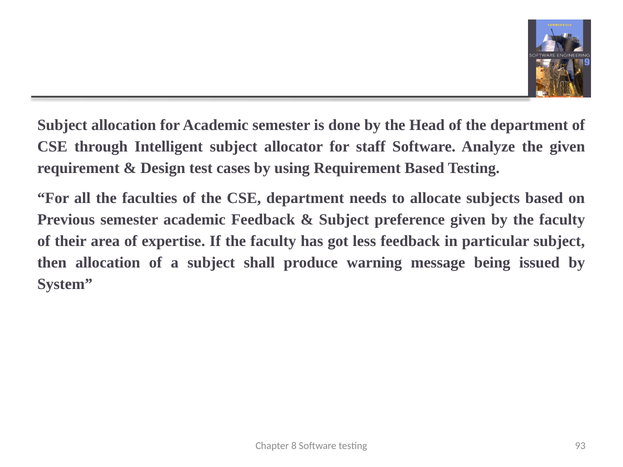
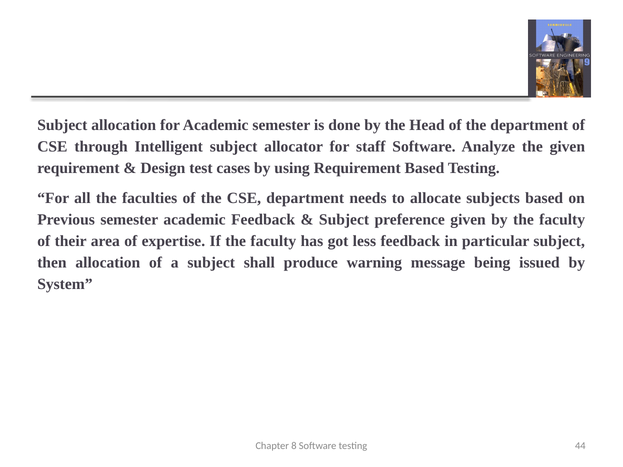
93: 93 -> 44
